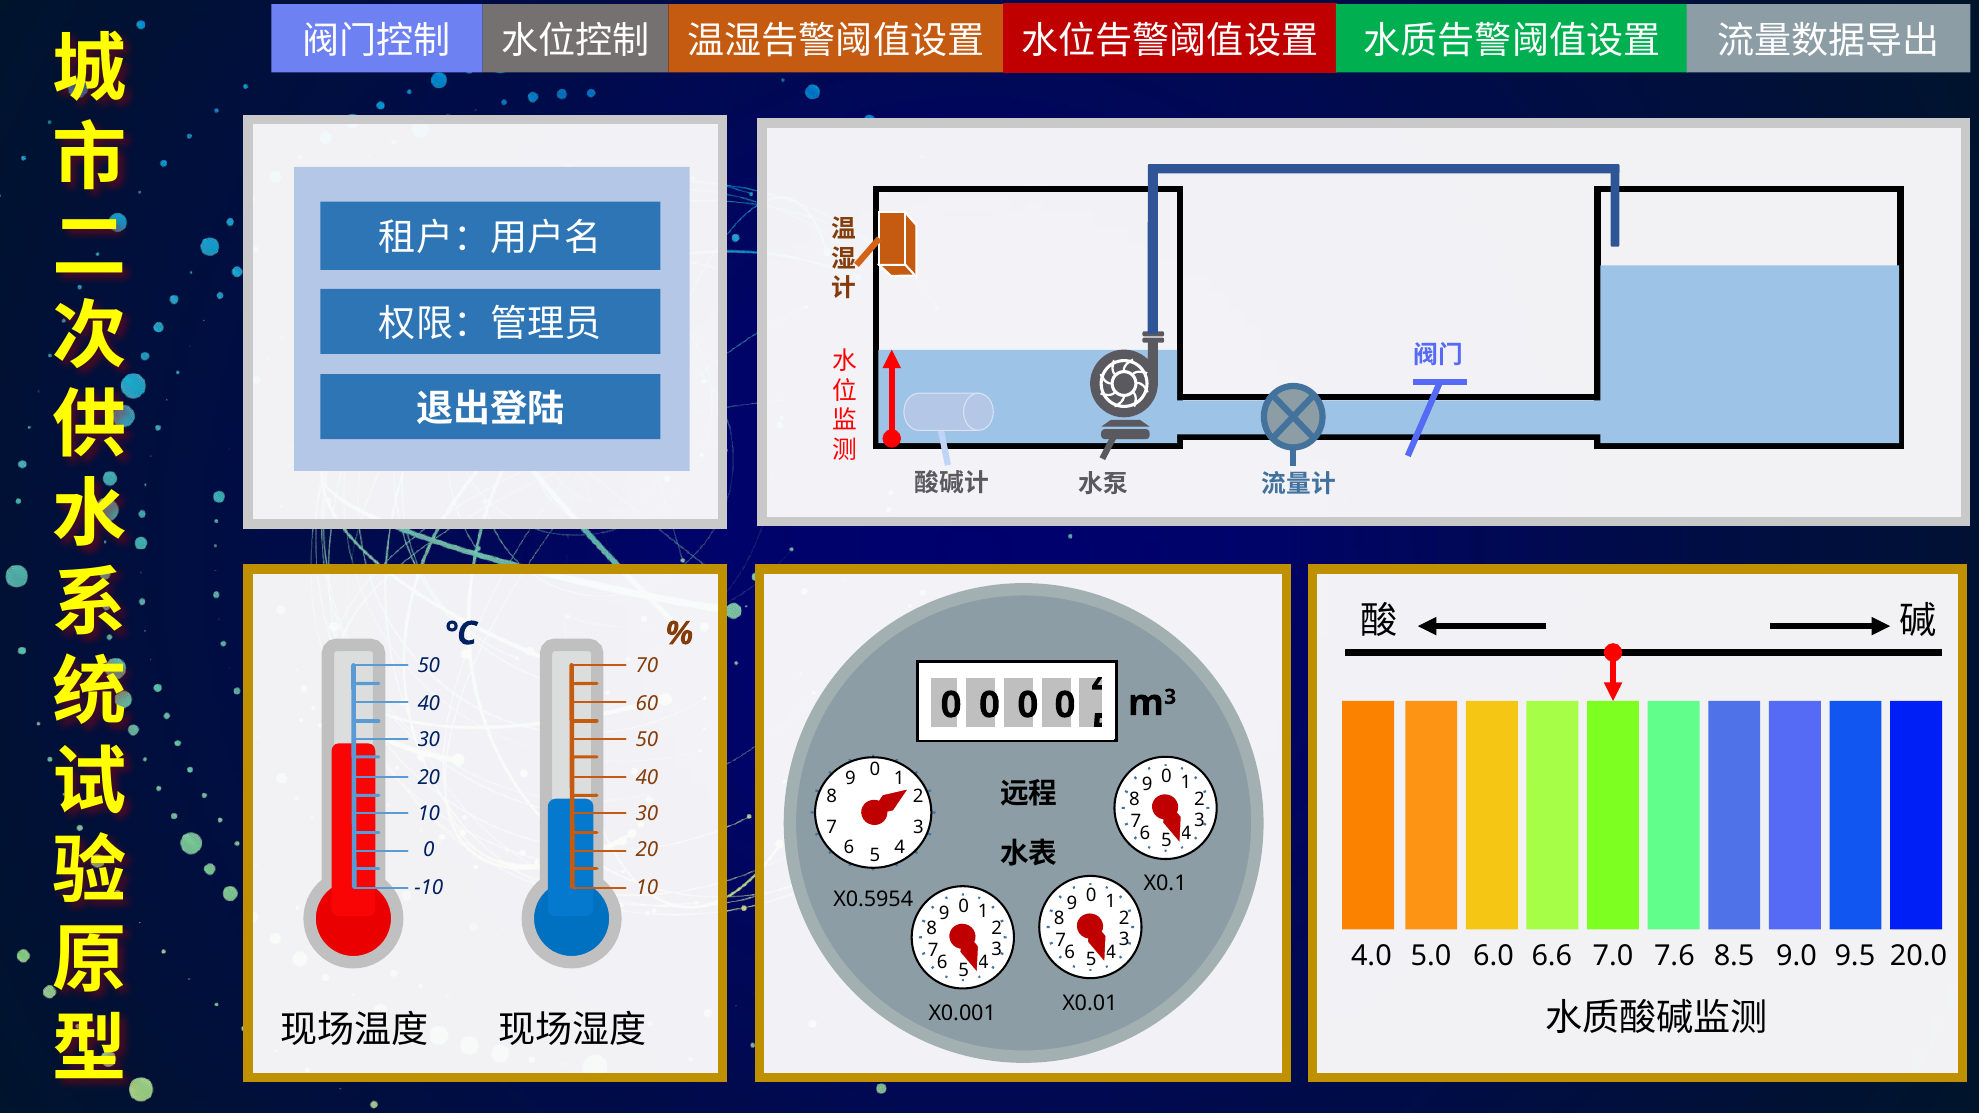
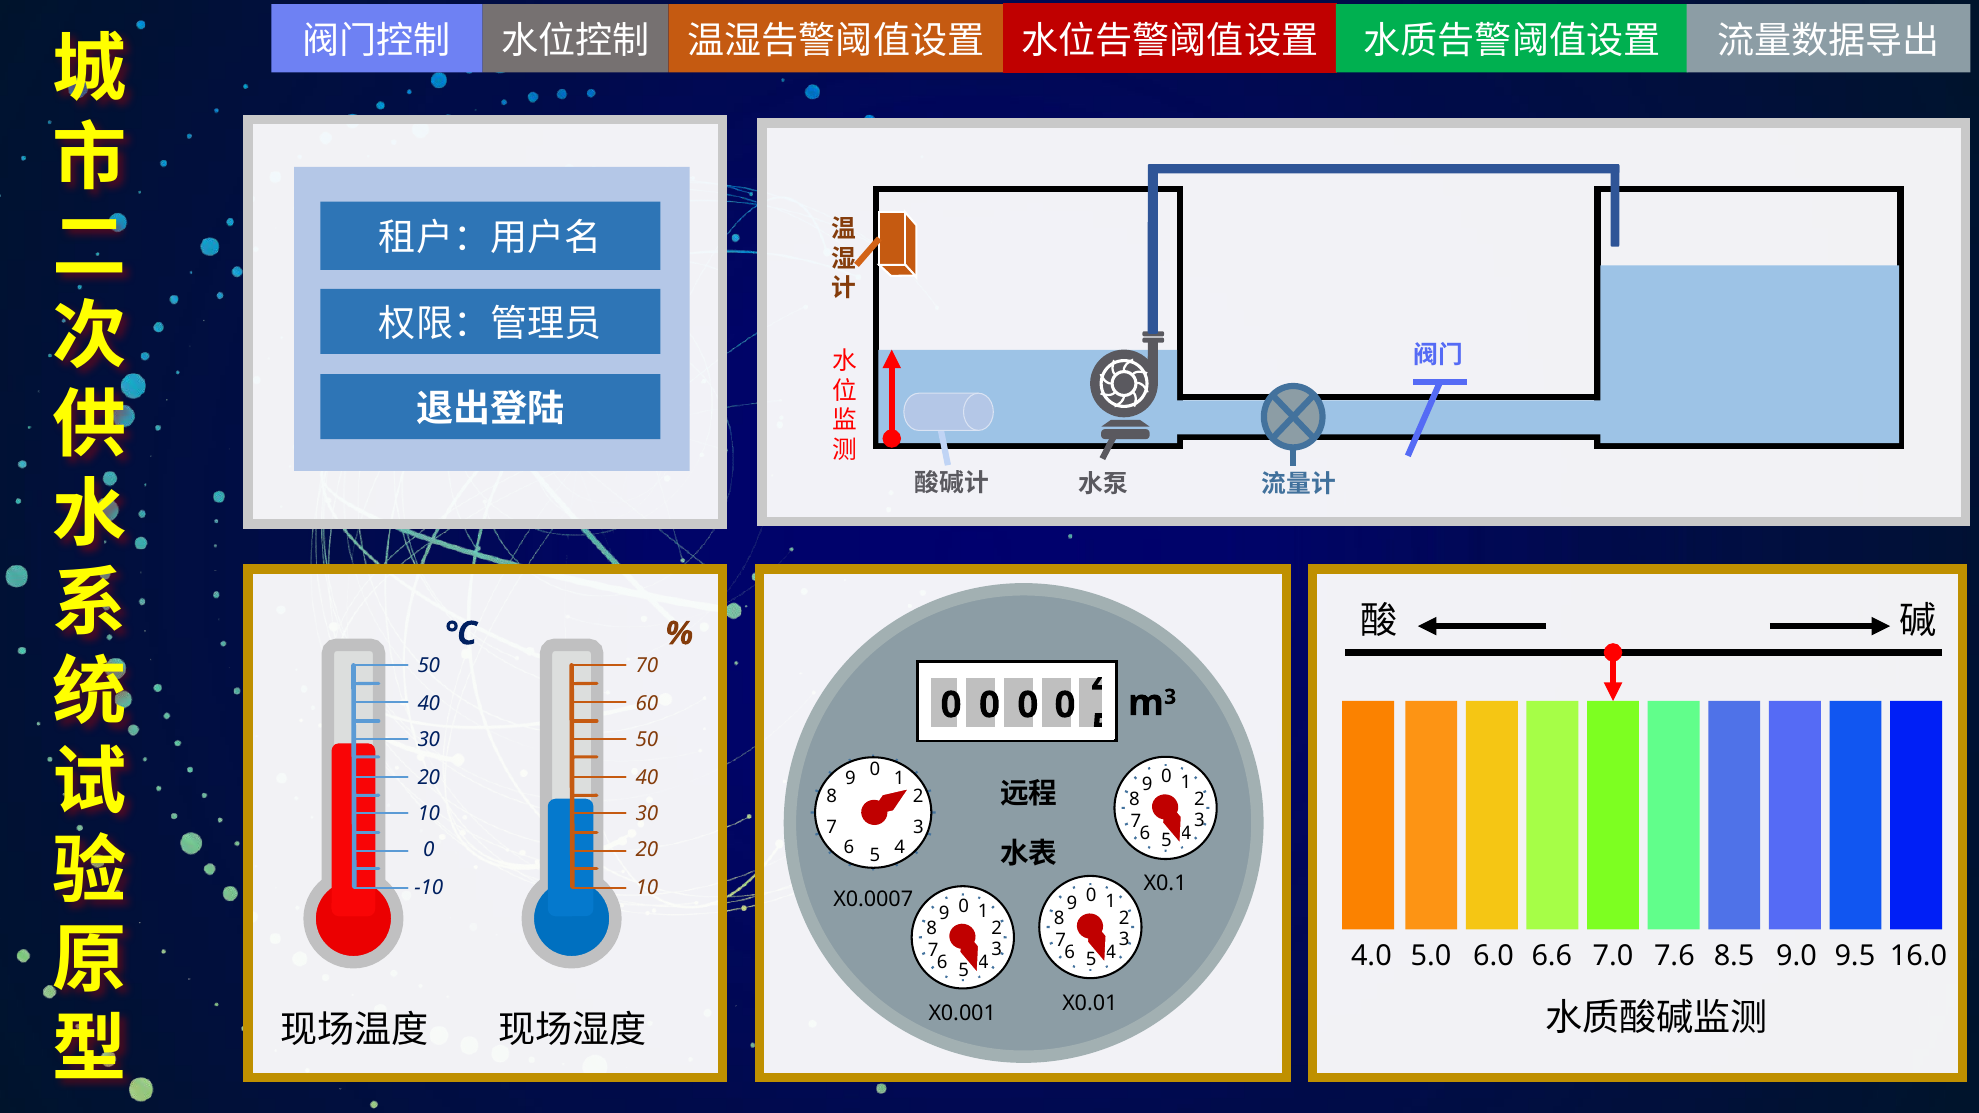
X0.5954: X0.5954 -> X0.0007
20.0: 20.0 -> 16.0
